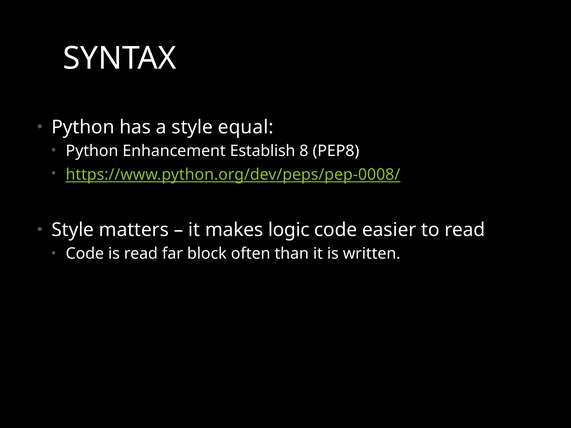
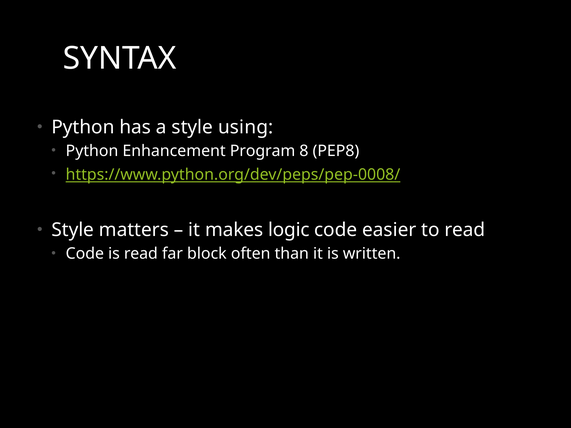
equal: equal -> using
Establish: Establish -> Program
